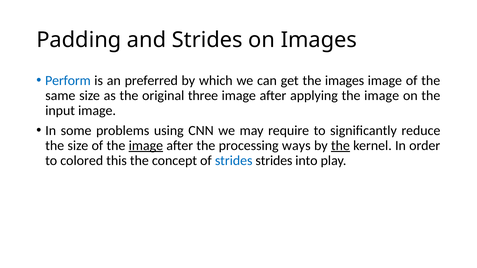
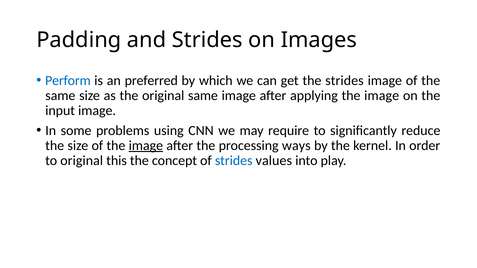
the images: images -> strides
original three: three -> same
the at (340, 146) underline: present -> none
to colored: colored -> original
strides strides: strides -> values
